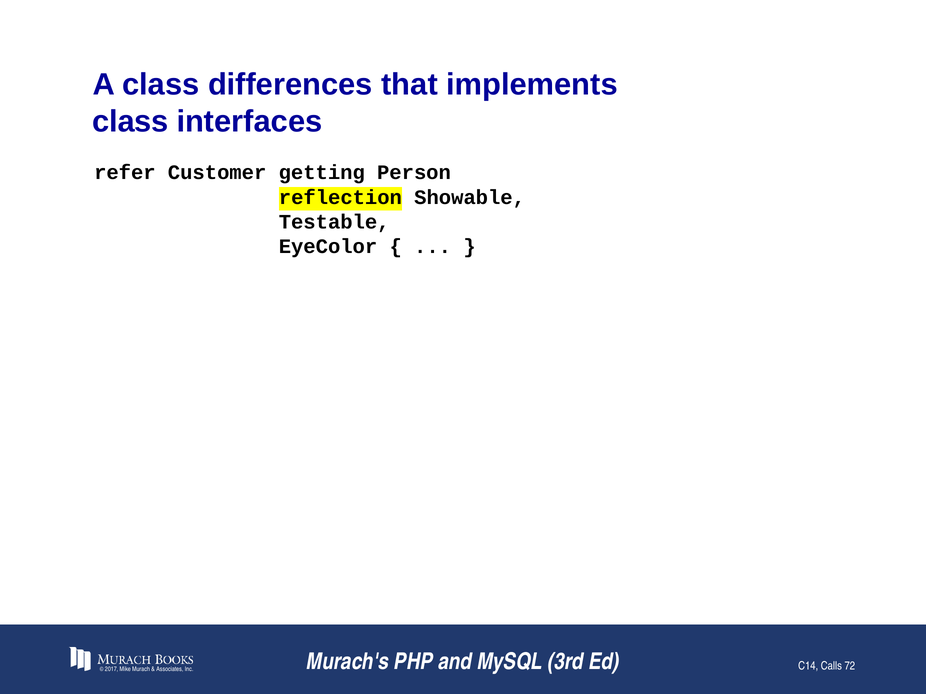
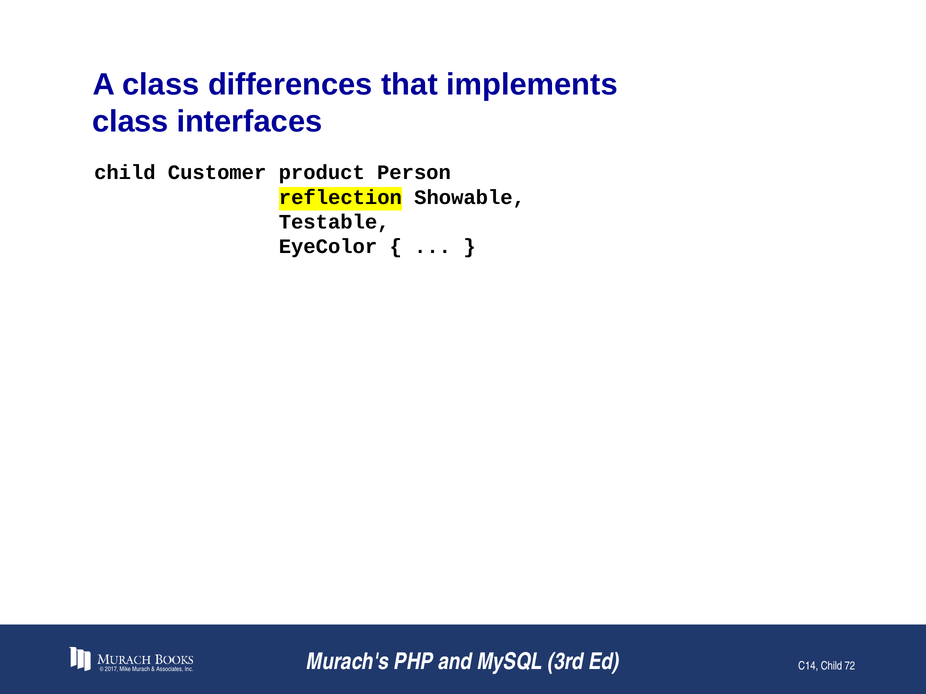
refer at (125, 173): refer -> child
getting: getting -> product
C14 Calls: Calls -> Child
